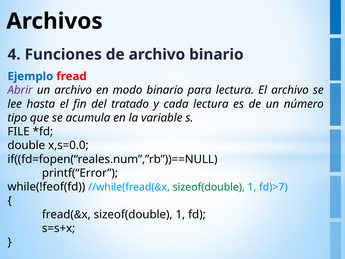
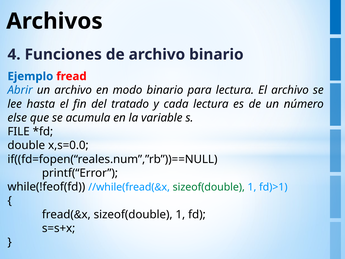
Abrir colour: purple -> blue
tipo: tipo -> else
fd)>7: fd)>7 -> fd)>1
